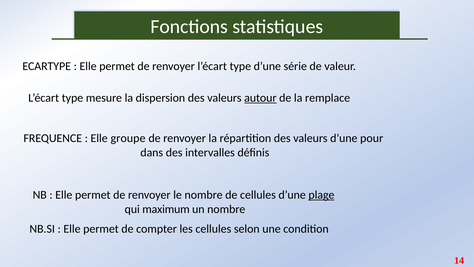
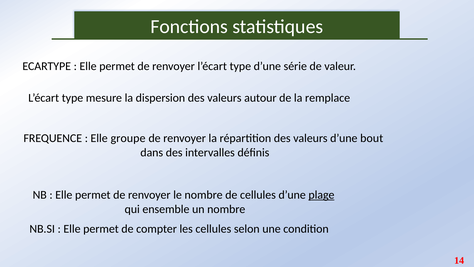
autour underline: present -> none
pour: pour -> bout
maximum: maximum -> ensemble
